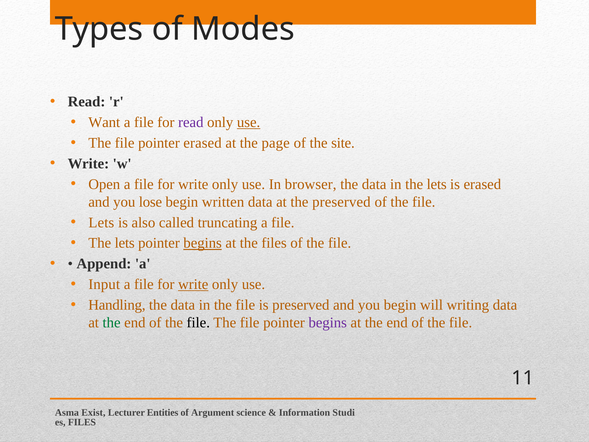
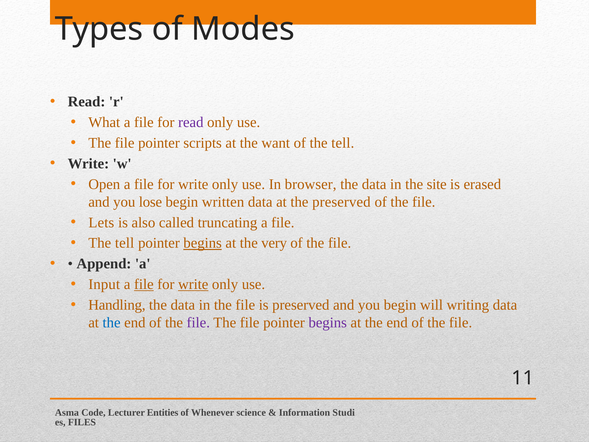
Want: Want -> What
use at (249, 122) underline: present -> none
pointer erased: erased -> scripts
page: page -> want
of the site: site -> tell
in the lets: lets -> site
lets at (125, 243): lets -> tell
the files: files -> very
file at (144, 284) underline: none -> present
the at (112, 322) colour: green -> blue
file at (198, 322) colour: black -> purple
Exist: Exist -> Code
Argument: Argument -> Whenever
